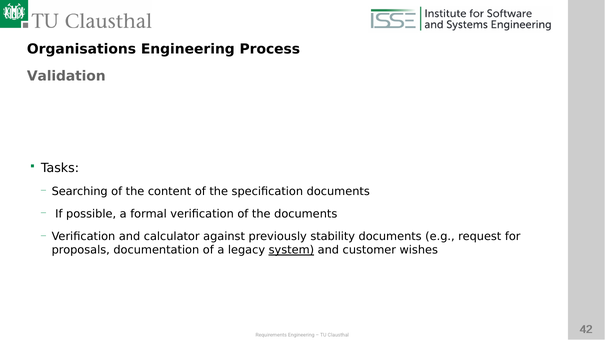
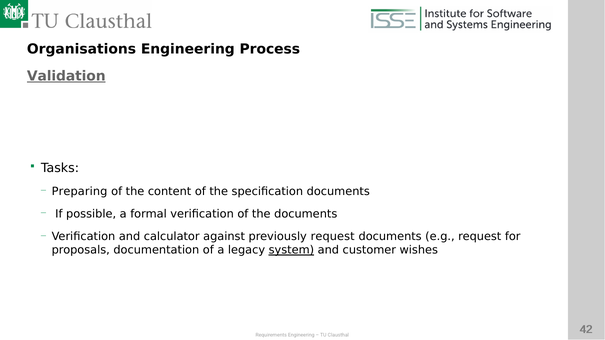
Validation underline: none -> present
Searching: Searching -> Preparing
previously stability: stability -> request
